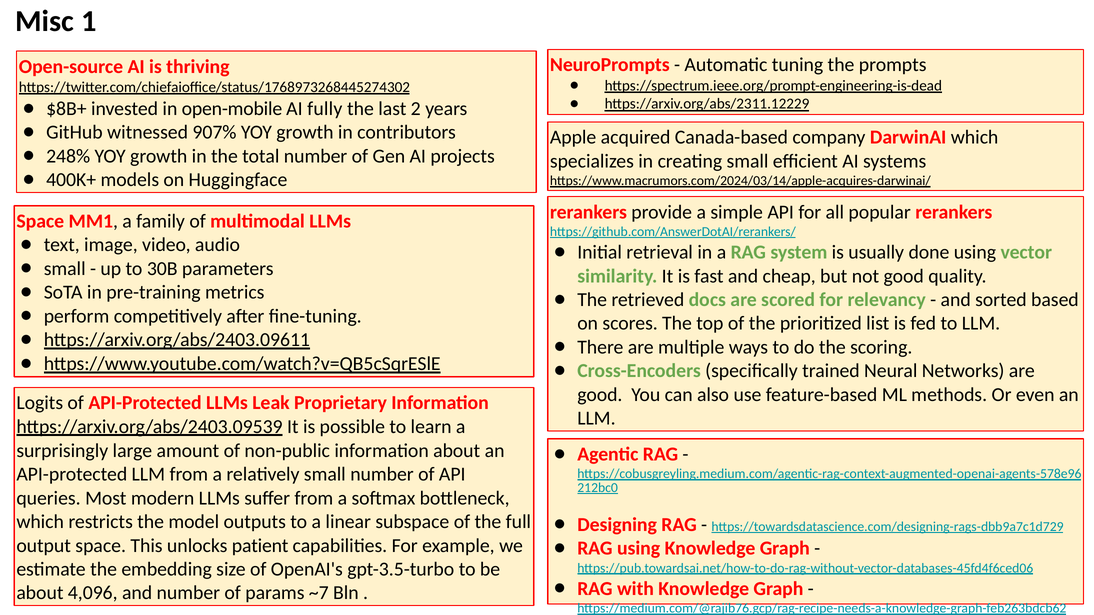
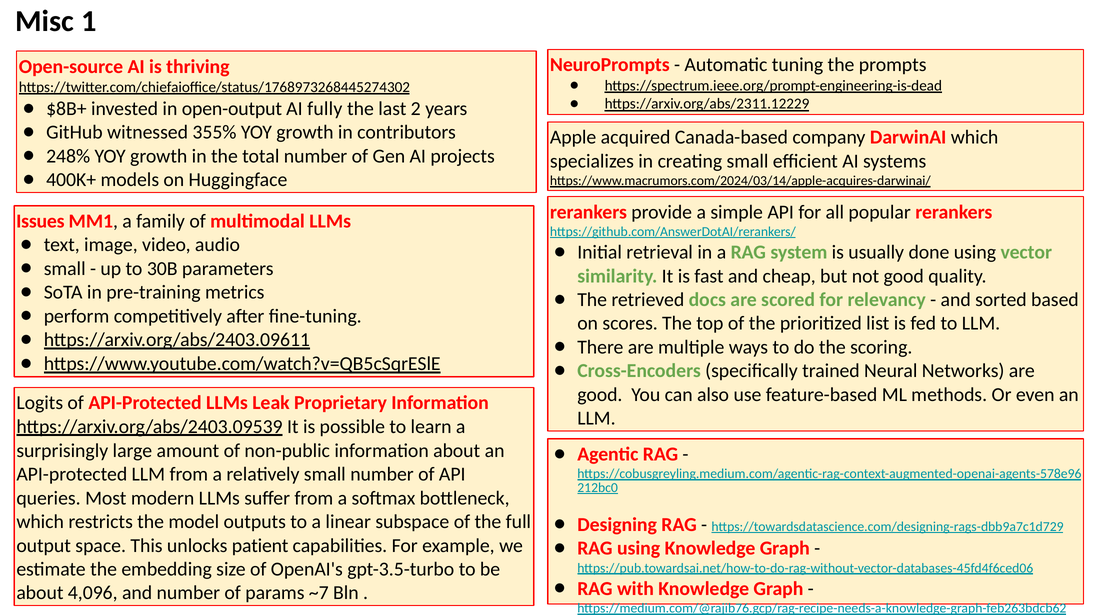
open-mobile: open-mobile -> open-output
907%: 907% -> 355%
Space at (40, 221): Space -> Issues
